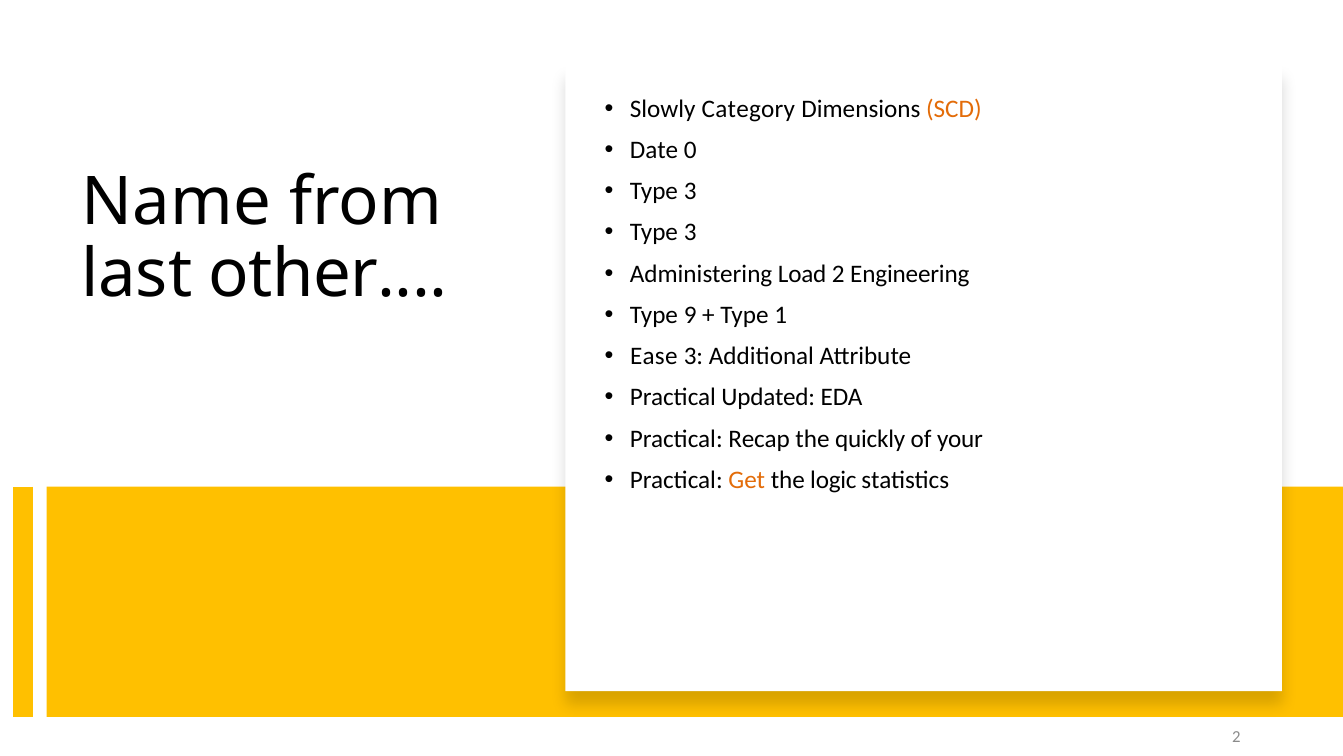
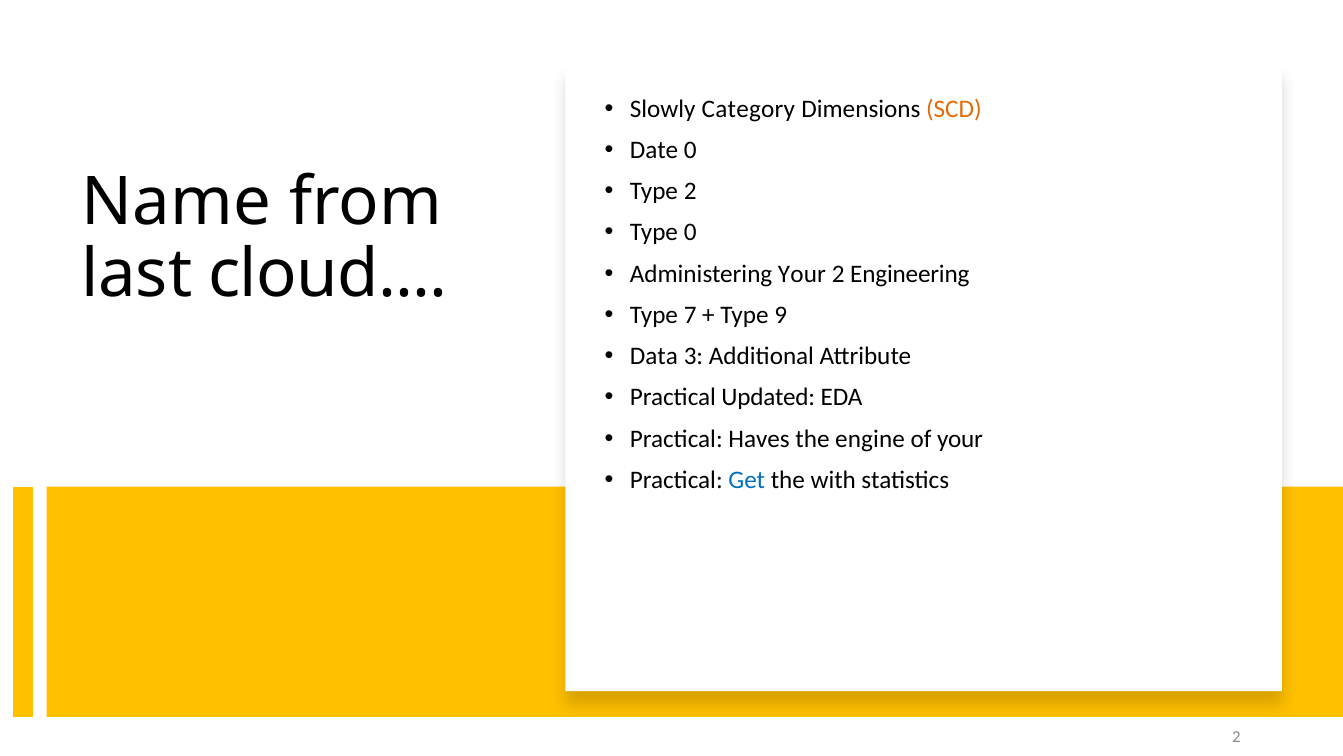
3 at (690, 191): 3 -> 2
3 at (690, 232): 3 -> 0
other: other -> cloud
Administering Load: Load -> Your
9: 9 -> 7
1: 1 -> 9
Ease: Ease -> Data
Recap: Recap -> Haves
quickly: quickly -> engine
Get colour: orange -> blue
logic: logic -> with
